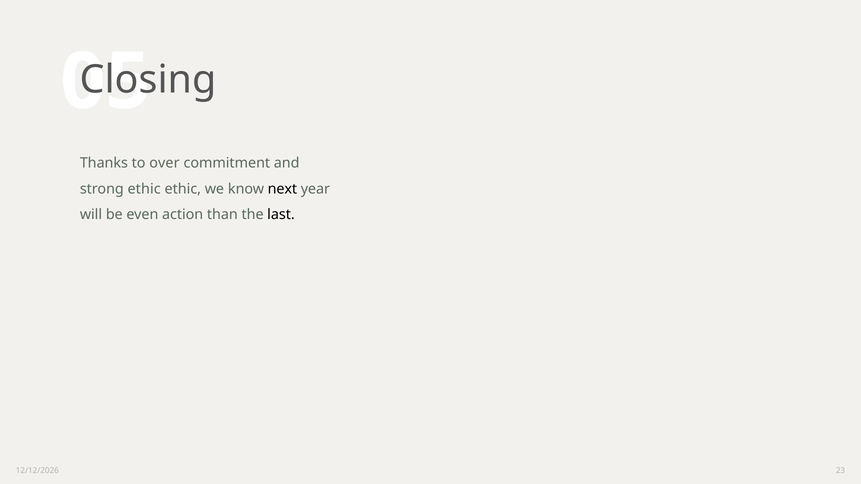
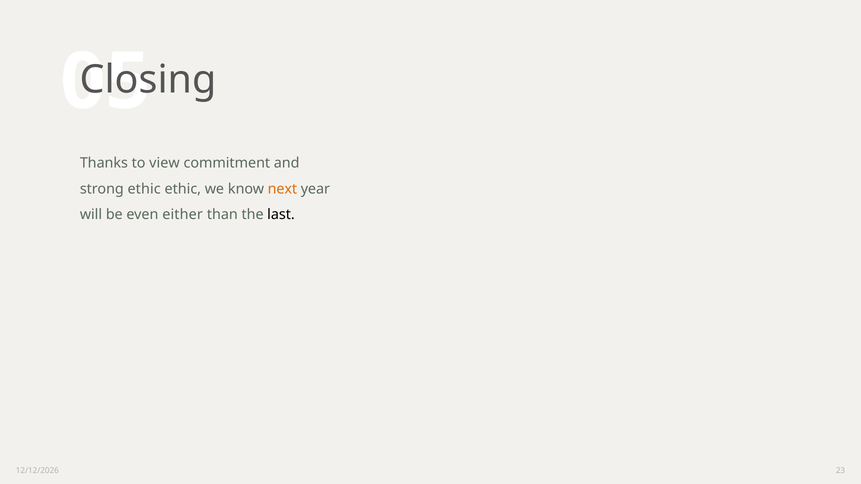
over: over -> view
next colour: black -> orange
action: action -> either
